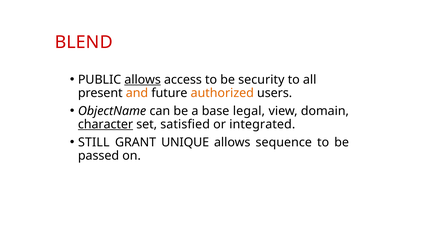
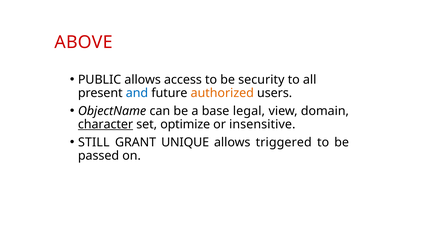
BLEND: BLEND -> ABOVE
allows at (143, 80) underline: present -> none
and colour: orange -> blue
satisfied: satisfied -> optimize
integrated: integrated -> insensitive
sequence: sequence -> triggered
